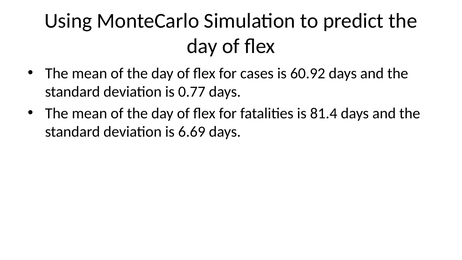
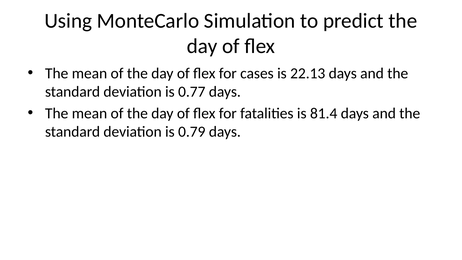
60.92: 60.92 -> 22.13
6.69: 6.69 -> 0.79
